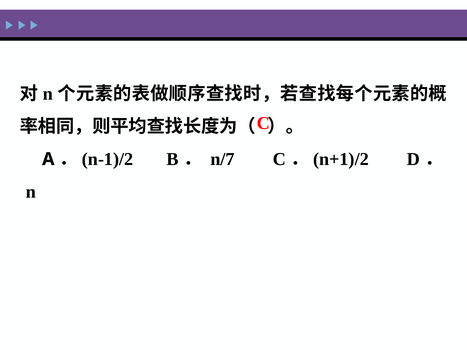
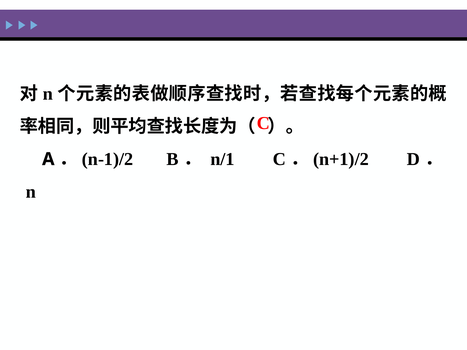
n/7: n/7 -> n/1
